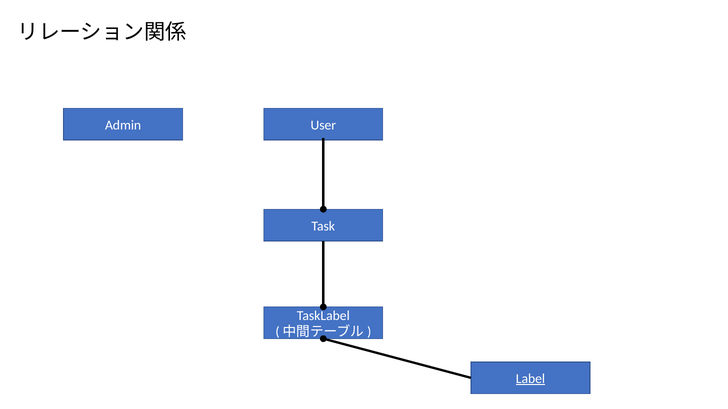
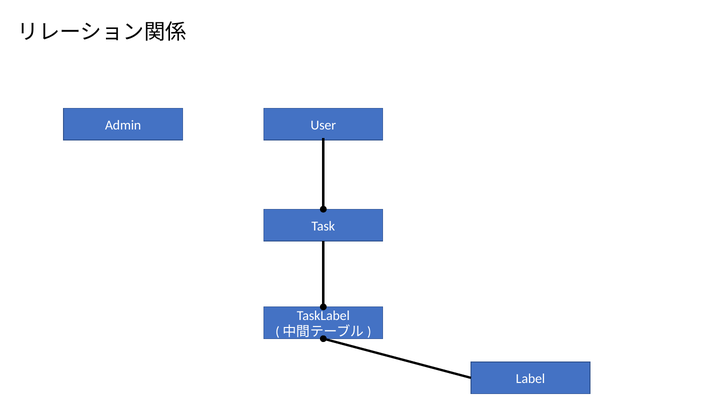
Label underline: present -> none
